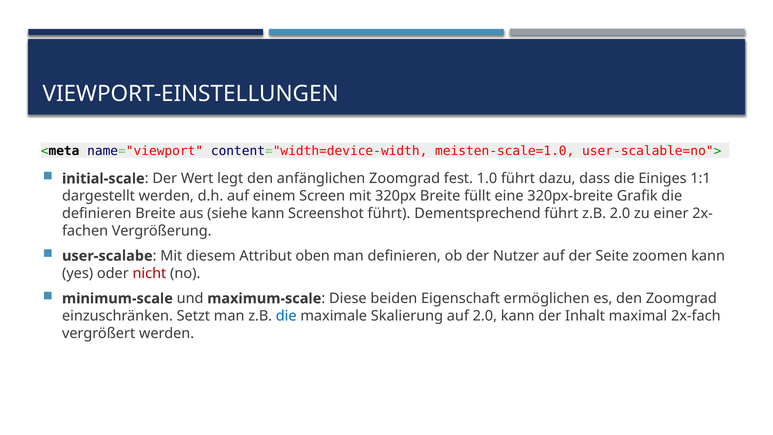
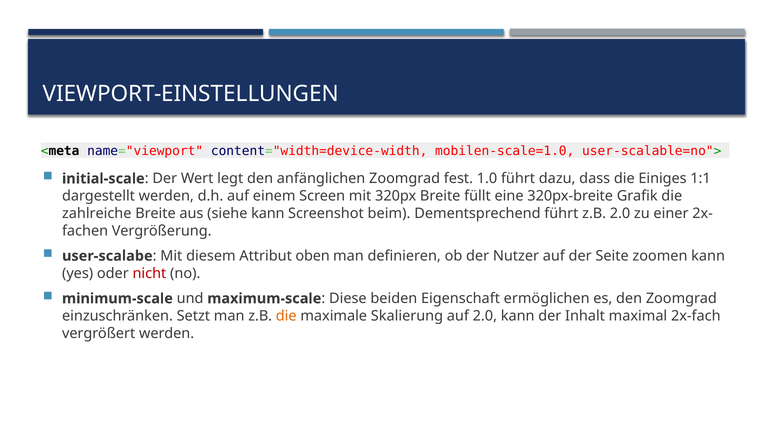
meisten-scale=1.0: meisten-scale=1.0 -> mobilen-scale=1.0
definieren at (97, 213): definieren -> zahlreiche
Screenshot führt: führt -> beim
die at (286, 316) colour: blue -> orange
